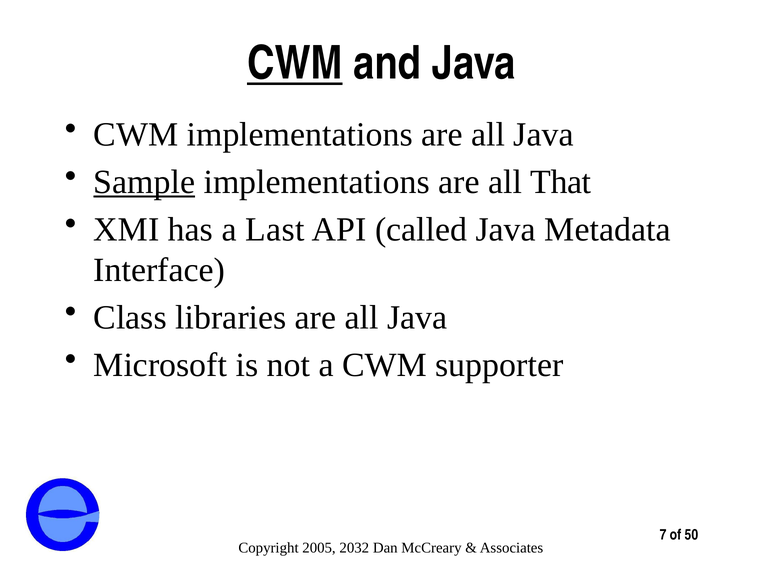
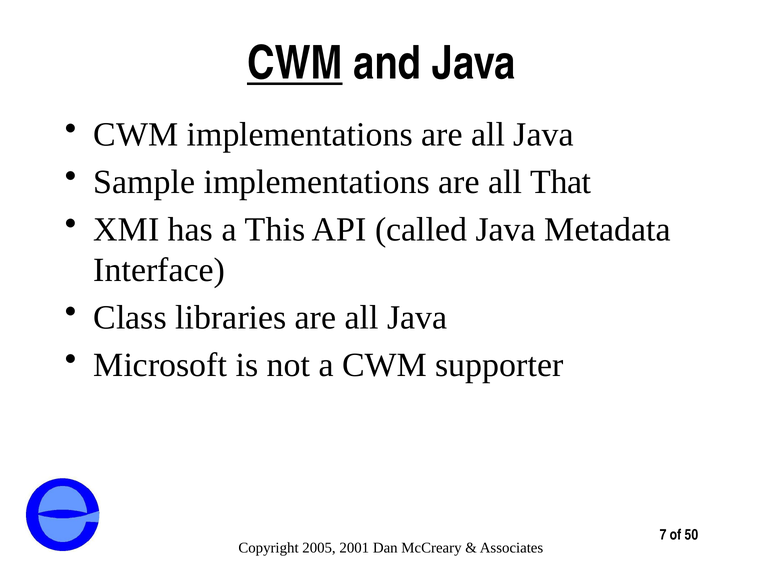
Sample underline: present -> none
Last: Last -> This
2032: 2032 -> 2001
